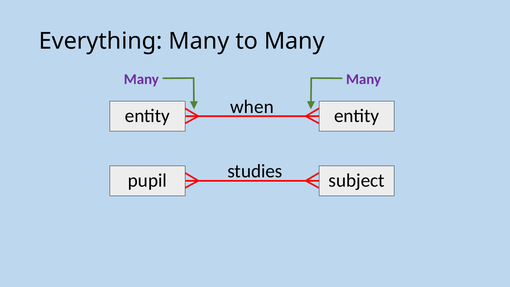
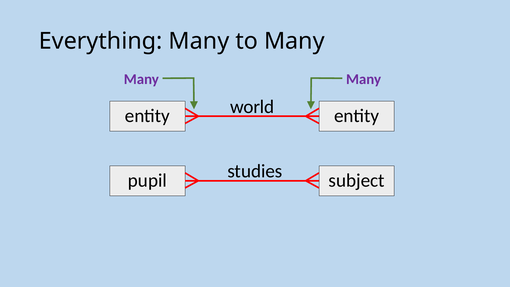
when: when -> world
